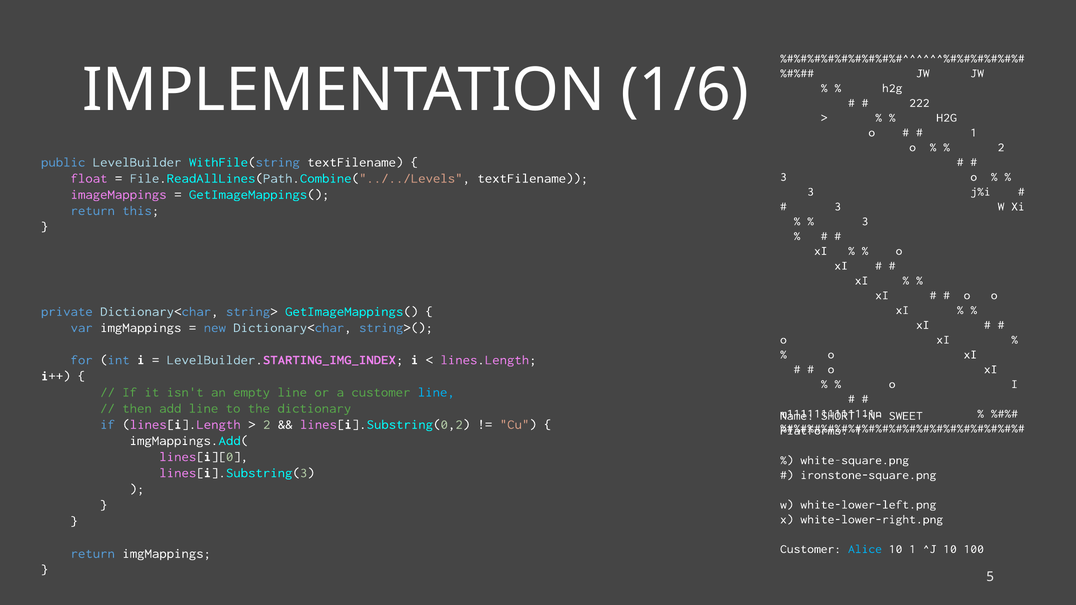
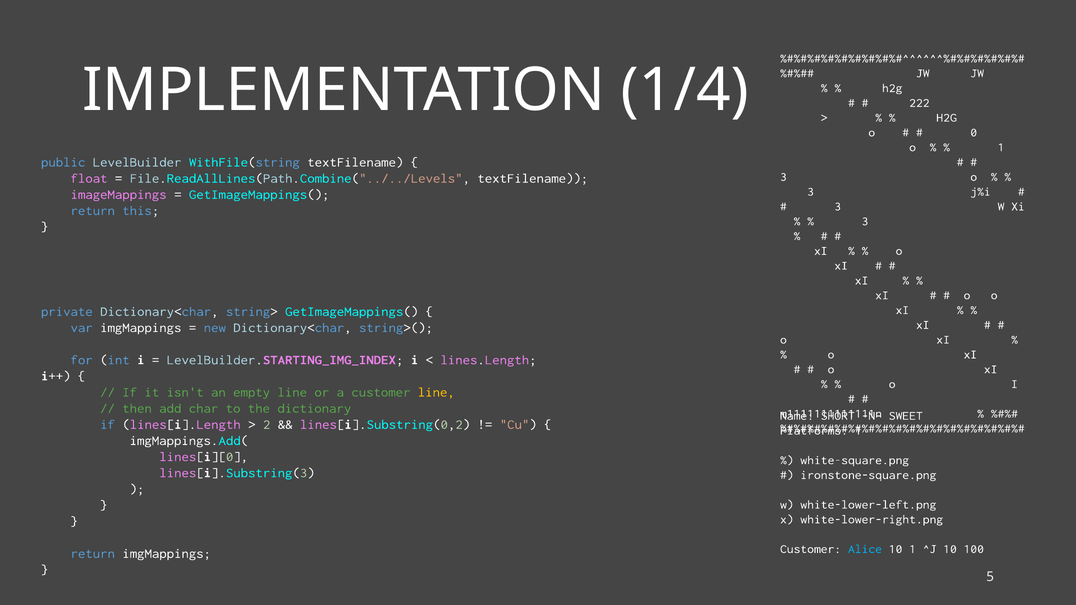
1/6: 1/6 -> 1/4
1 at (974, 132): 1 -> 0
2 at (1001, 147): 2 -> 1
line at (436, 392) colour: light blue -> yellow
add line: line -> char
